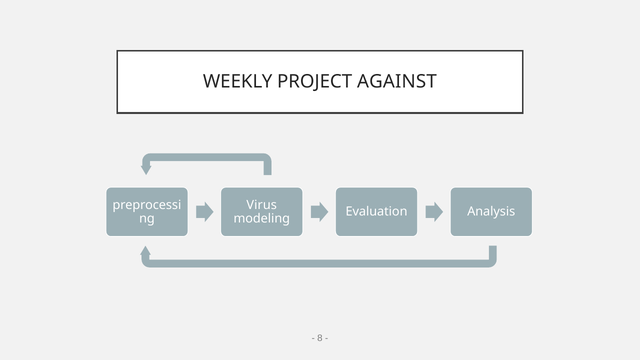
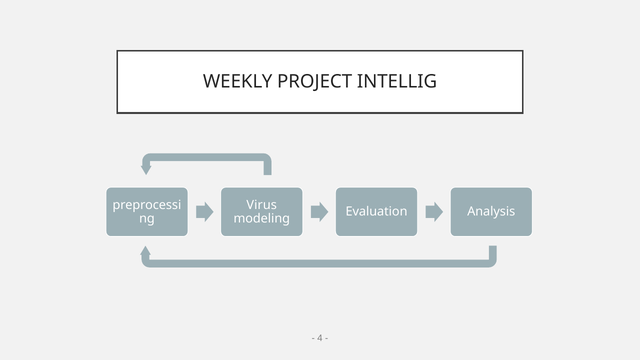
AGAINST: AGAINST -> INTELLIG
8: 8 -> 4
